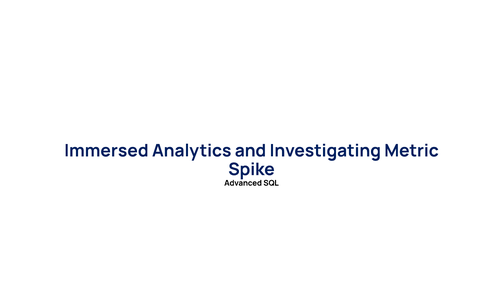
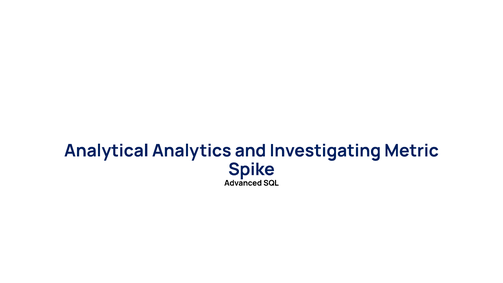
Immersed: Immersed -> Analytical
